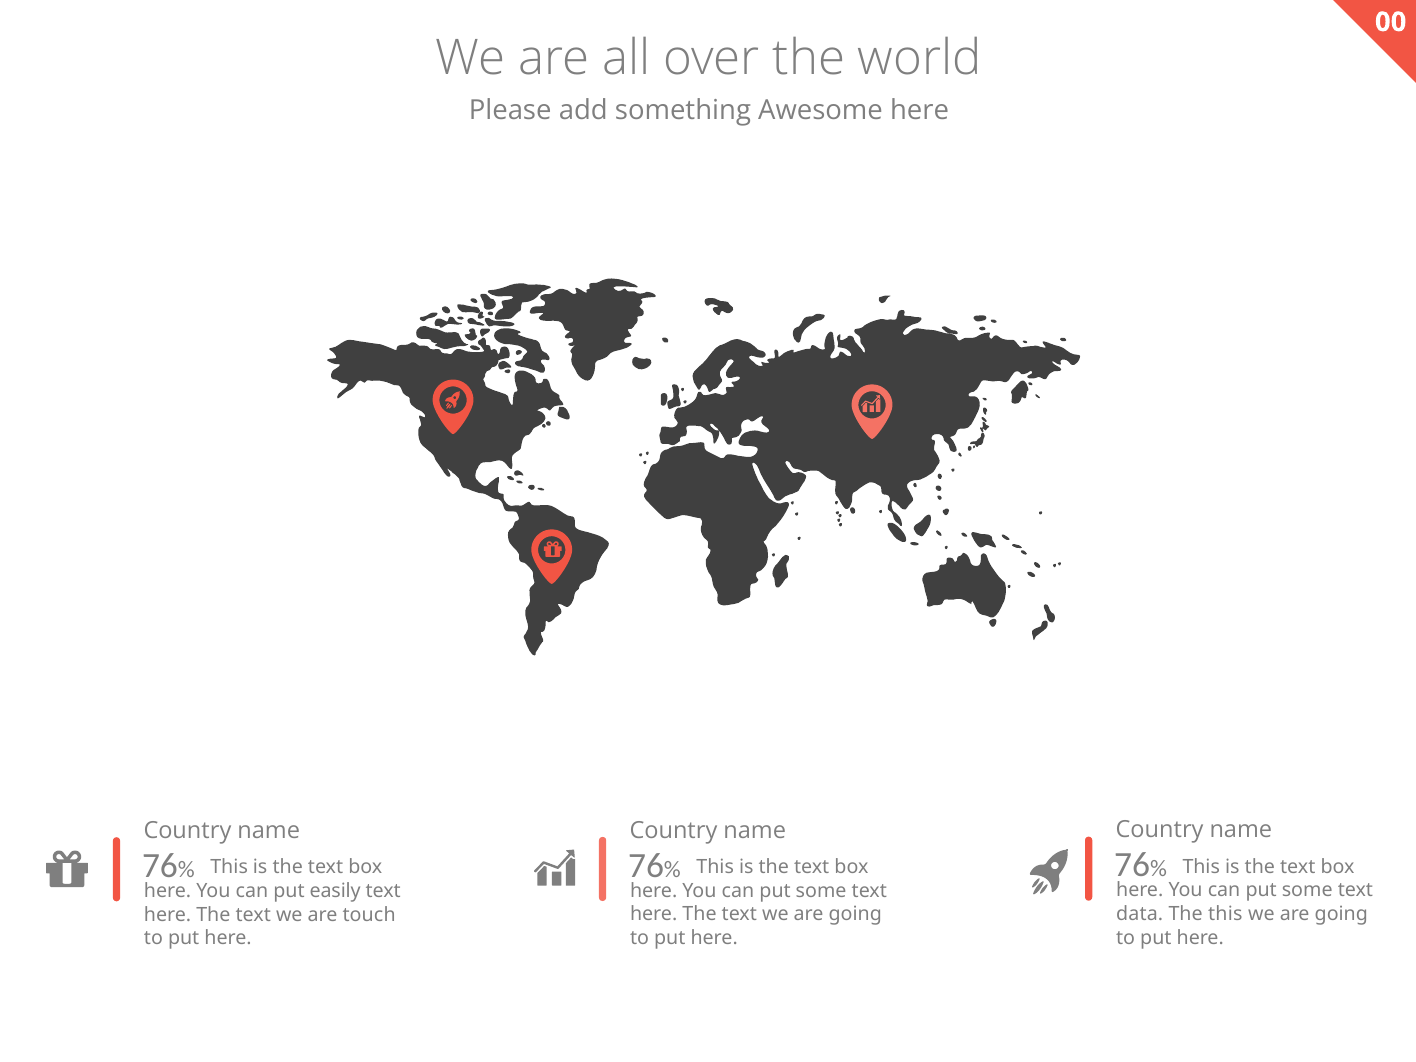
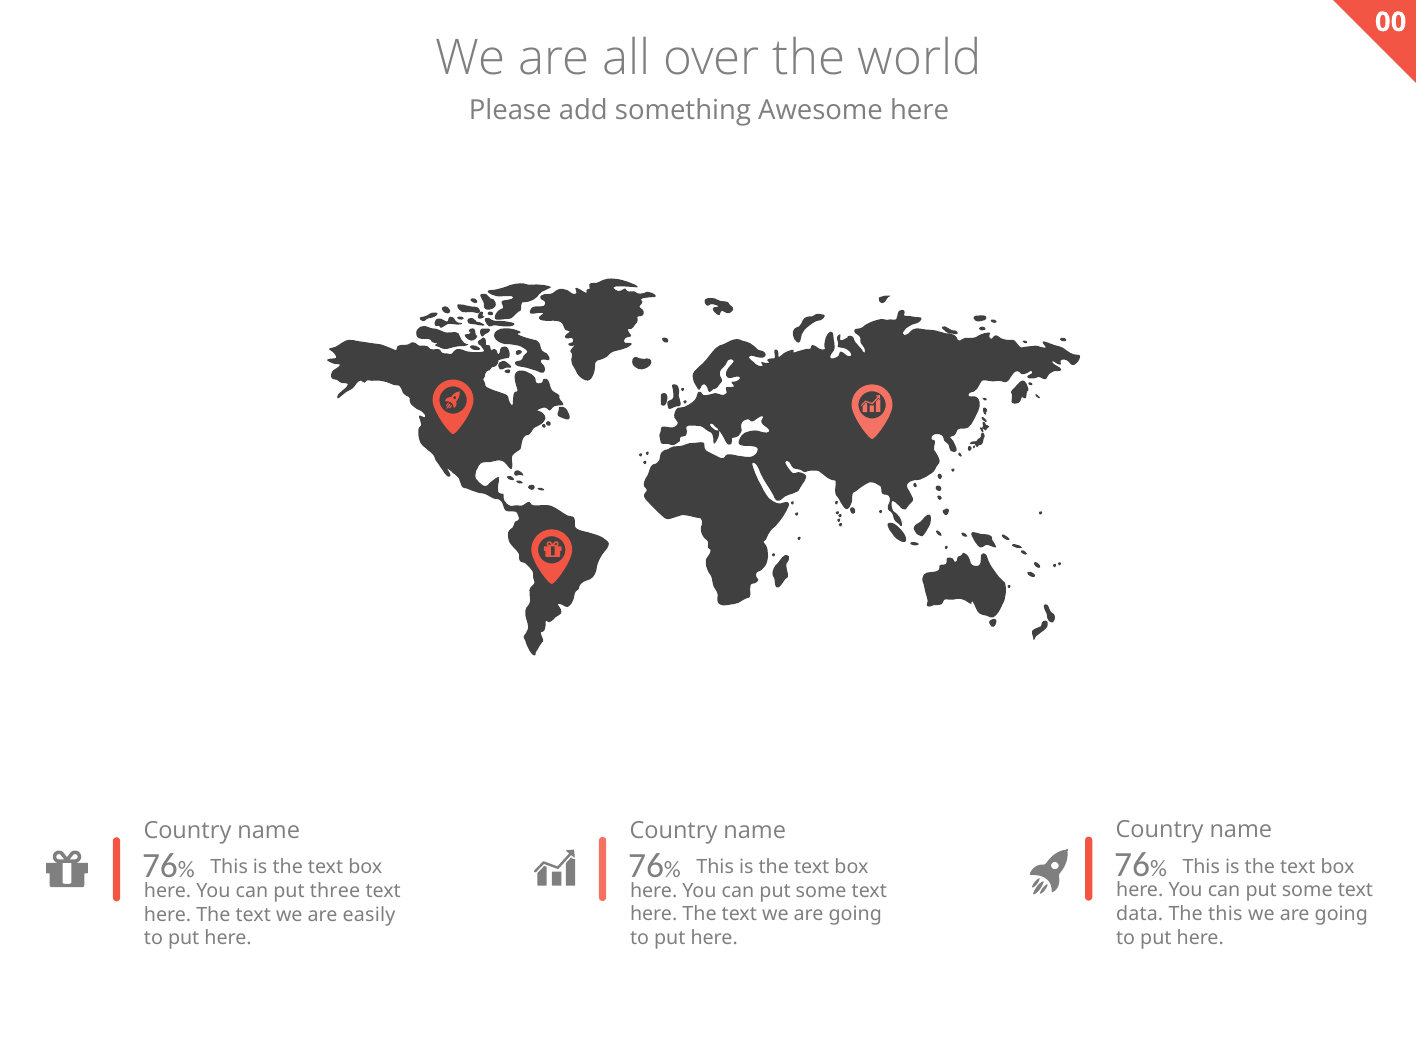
easily: easily -> three
touch: touch -> easily
